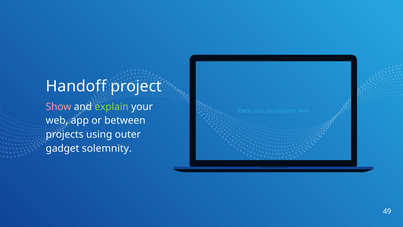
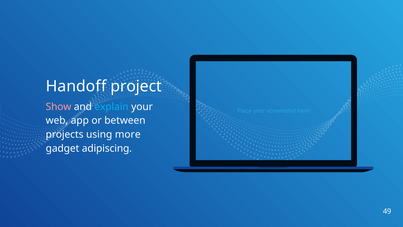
explain colour: light green -> light blue
outer: outer -> more
solemnity: solemnity -> adipiscing
